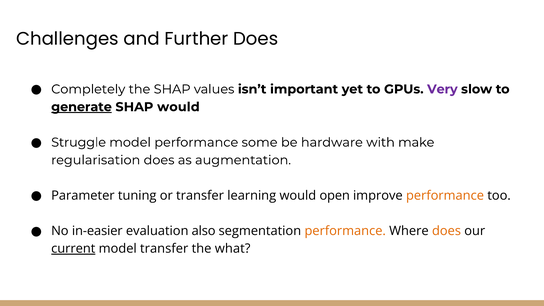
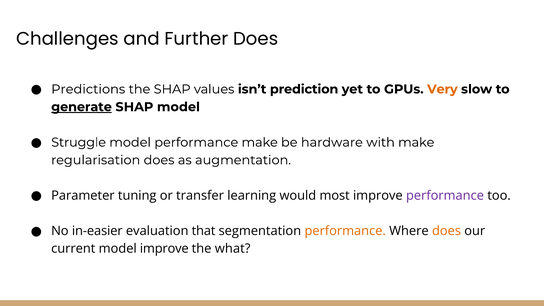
Completely: Completely -> Predictions
important: important -> prediction
Very colour: purple -> orange
SHAP would: would -> model
performance some: some -> make
open: open -> most
performance at (445, 196) colour: orange -> purple
also: also -> that
current underline: present -> none
model transfer: transfer -> improve
